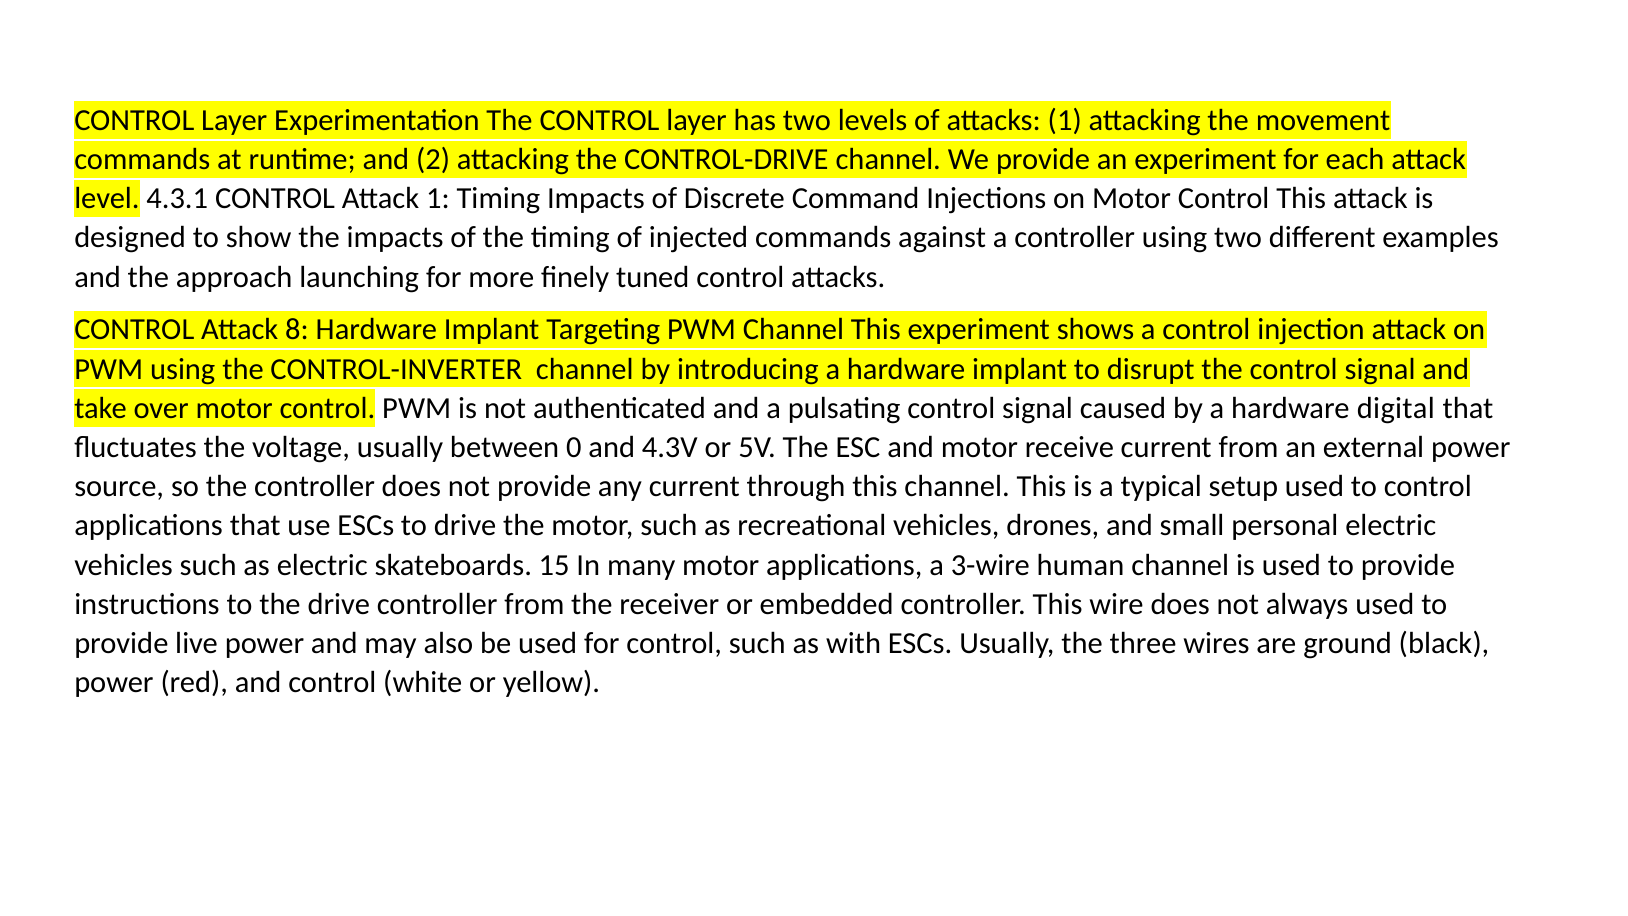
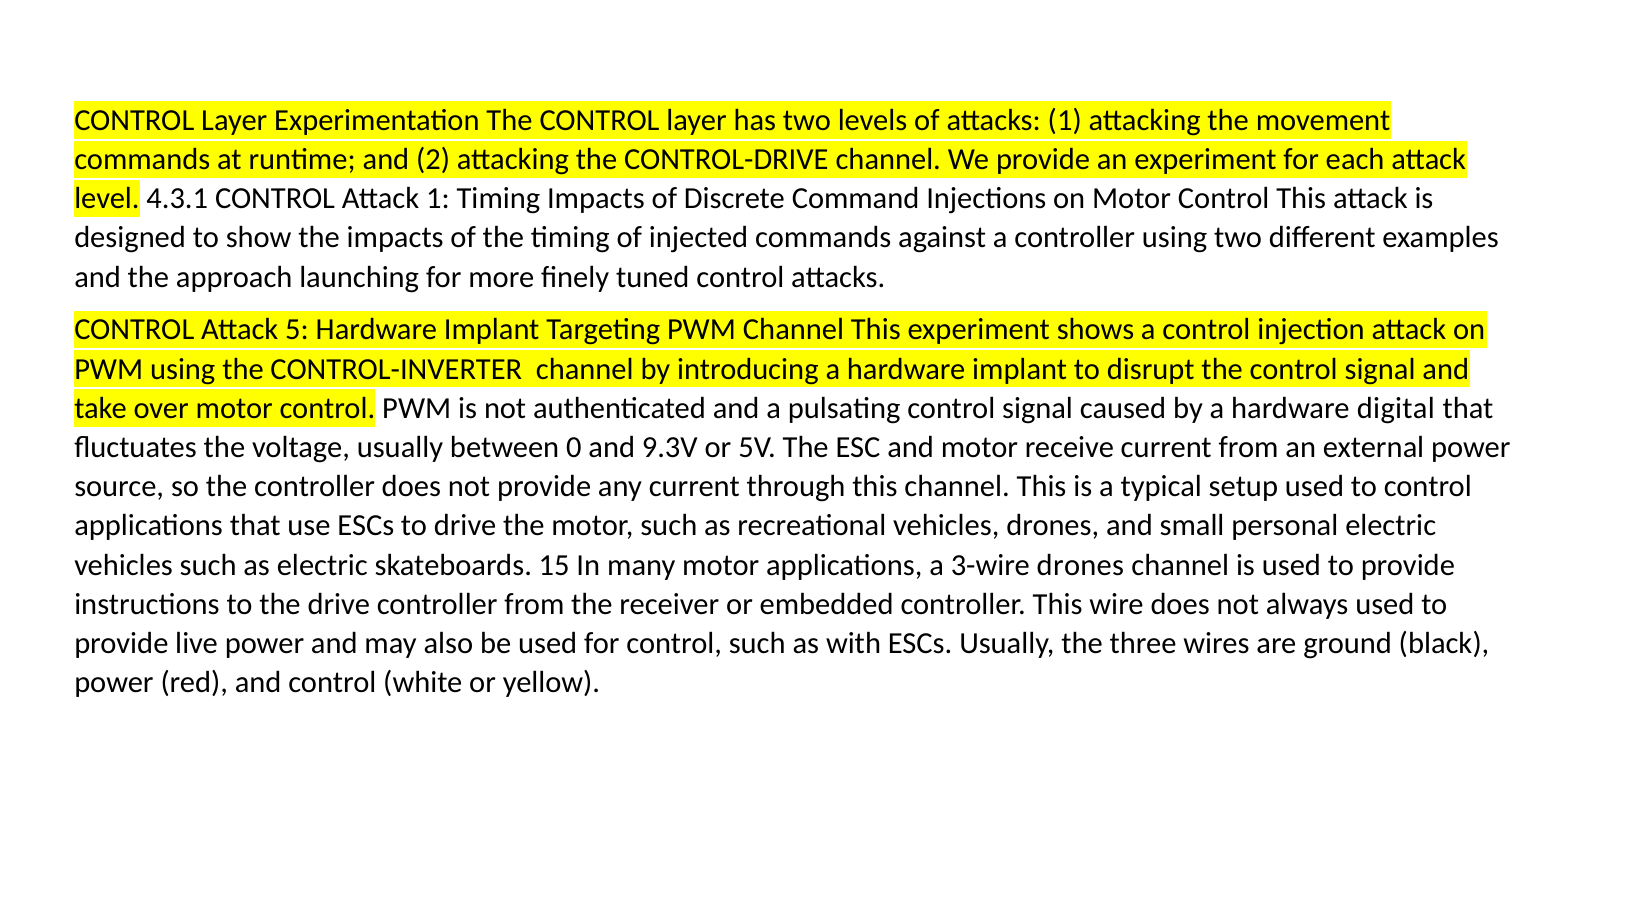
8: 8 -> 5
4.3V: 4.3V -> 9.3V
3-wire human: human -> drones
